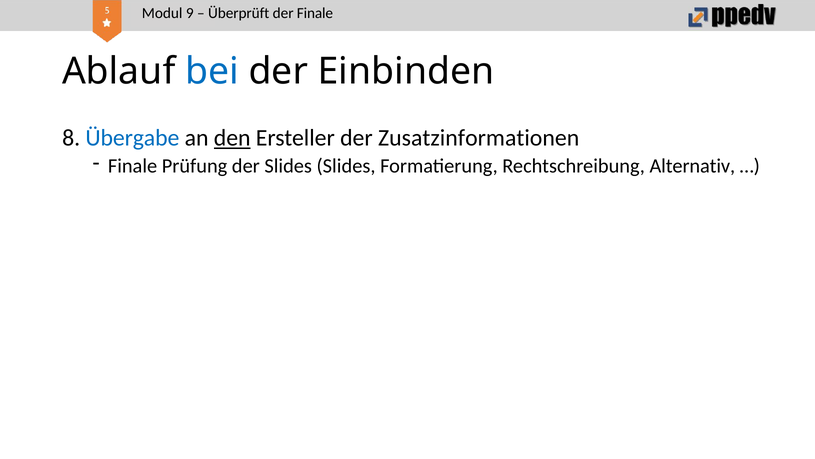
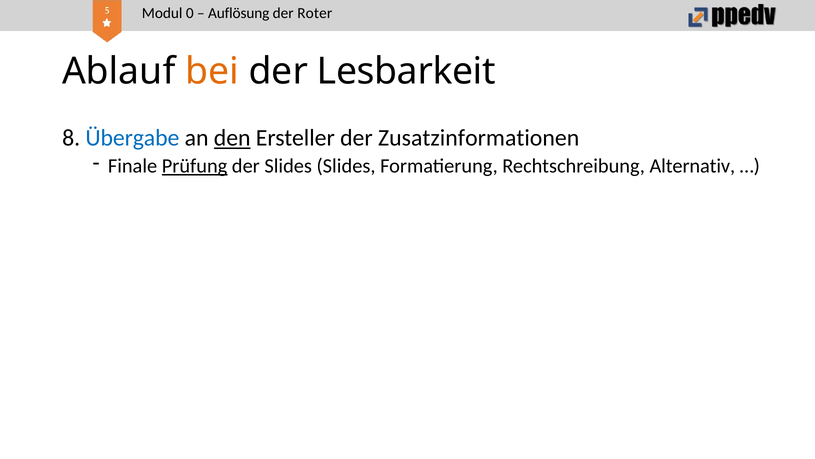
9: 9 -> 0
Überprüft: Überprüft -> Auflösung
der Finale: Finale -> Roter
bei colour: blue -> orange
Einbinden: Einbinden -> Lesbarkeit
Prüfung underline: none -> present
